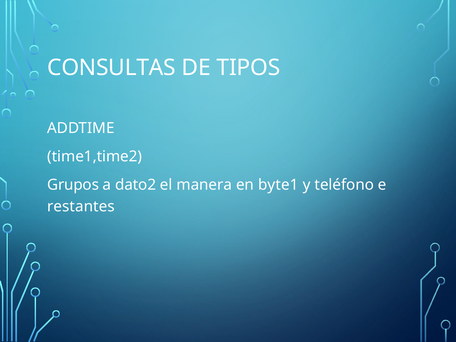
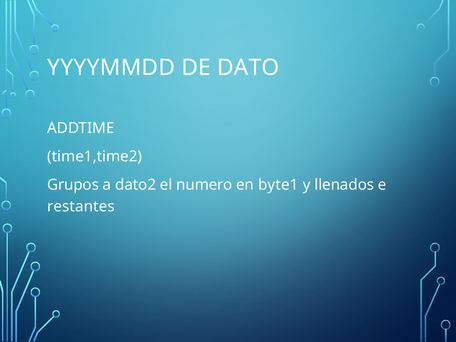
CONSULTAS: CONSULTAS -> YYYYMMDD
TIPOS: TIPOS -> DATO
manera: manera -> numero
teléfono: teléfono -> llenados
